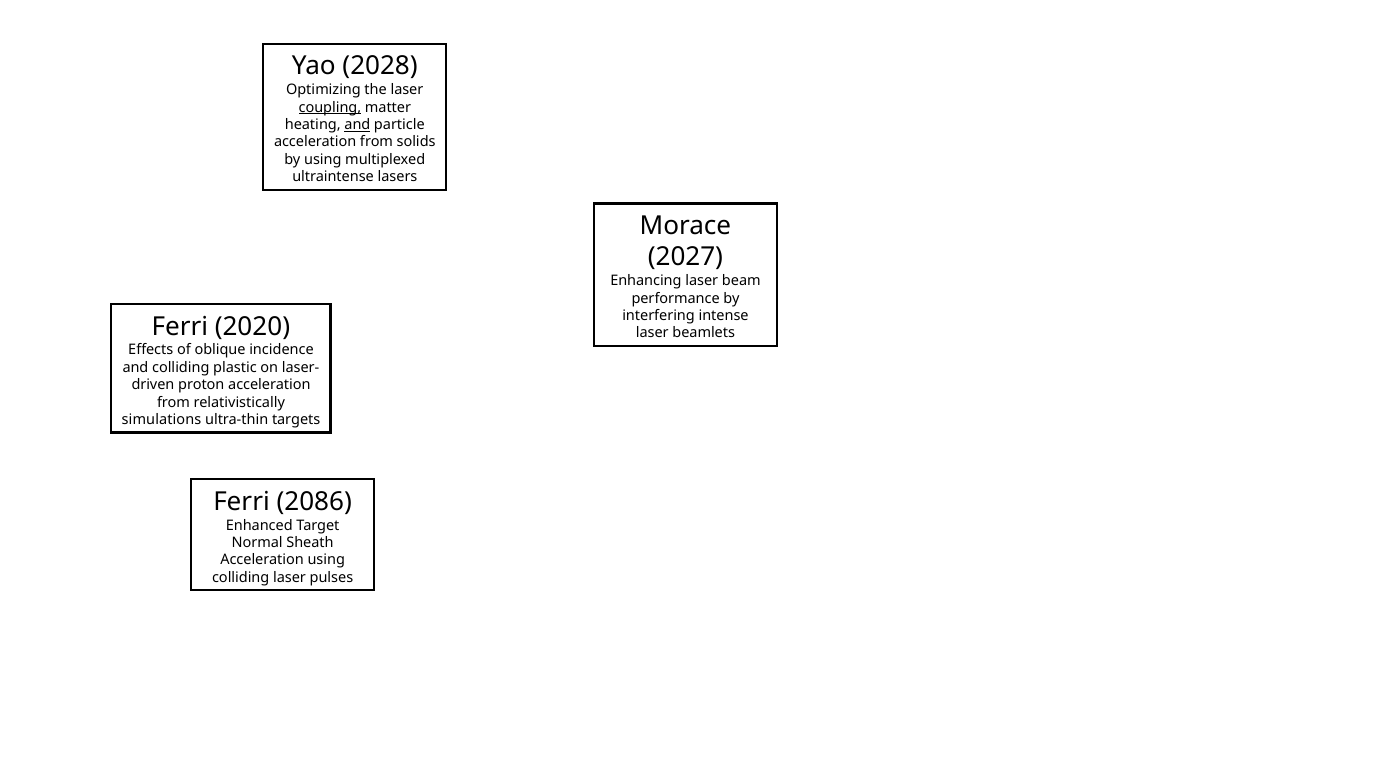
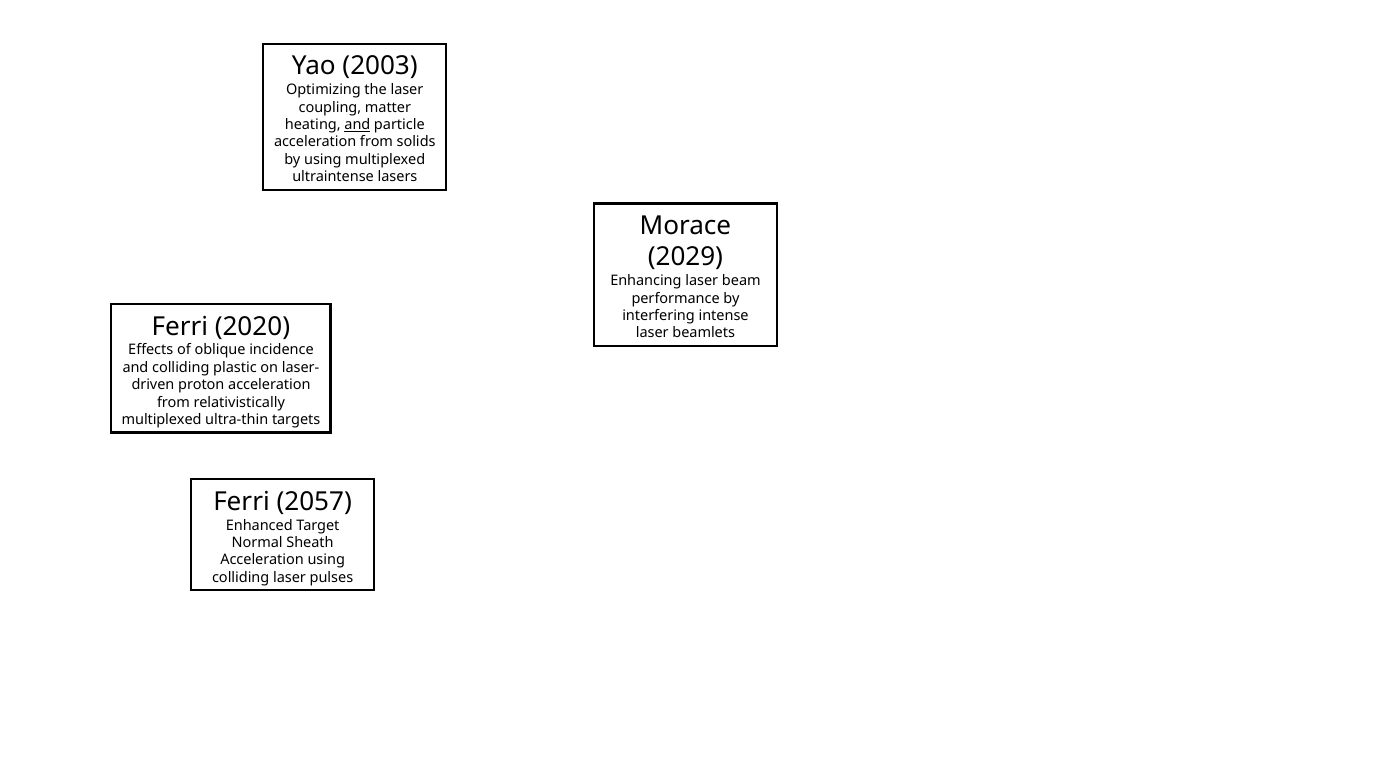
2028: 2028 -> 2003
coupling underline: present -> none
2027: 2027 -> 2029
simulations at (162, 420): simulations -> multiplexed
2086: 2086 -> 2057
